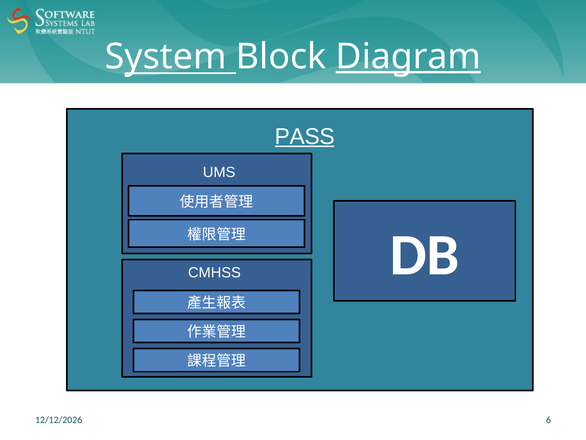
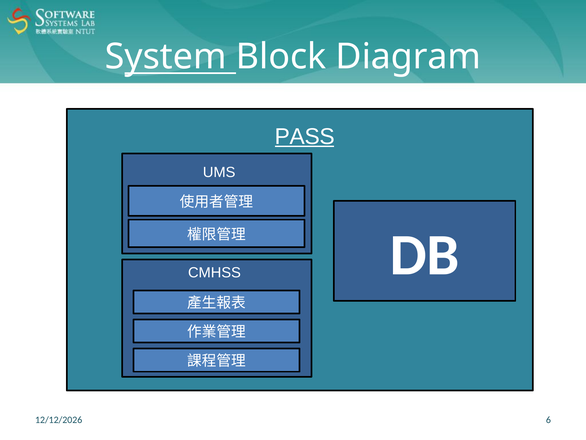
Diagram underline: present -> none
